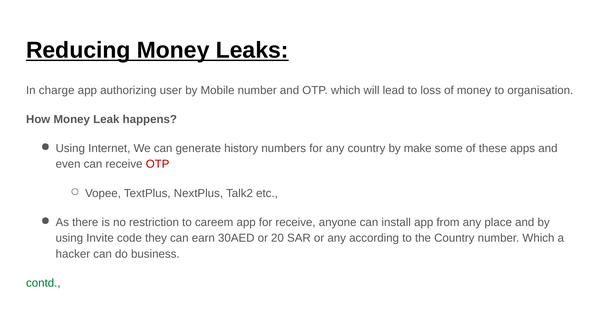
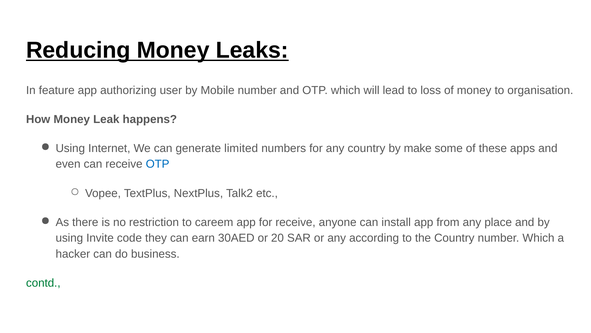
charge: charge -> feature
history: history -> limited
OTP at (158, 164) colour: red -> blue
